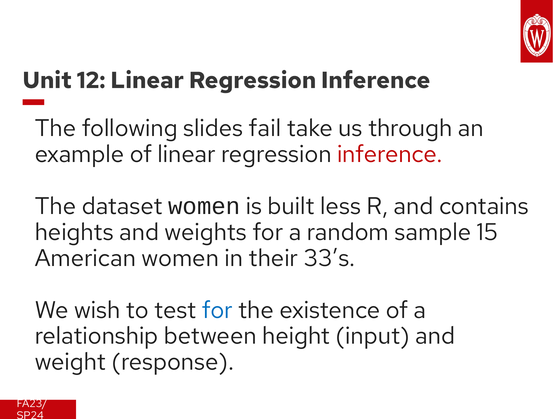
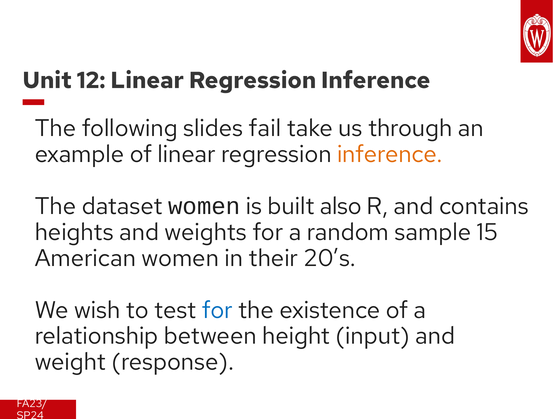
inference at (390, 154) colour: red -> orange
less: less -> also
33’s: 33’s -> 20’s
